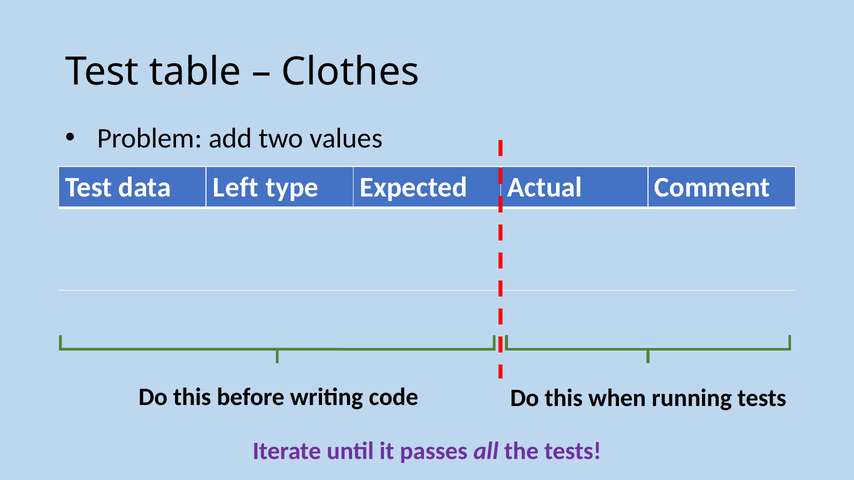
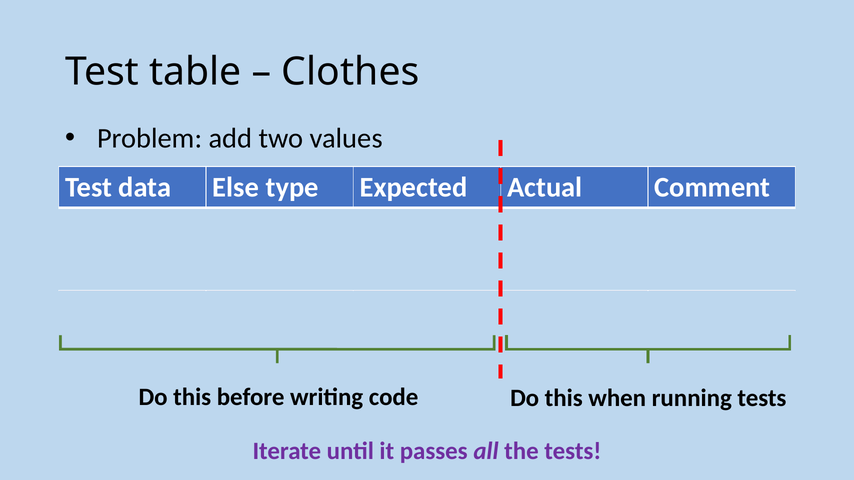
Left: Left -> Else
